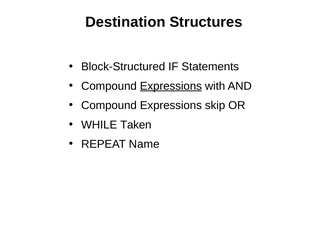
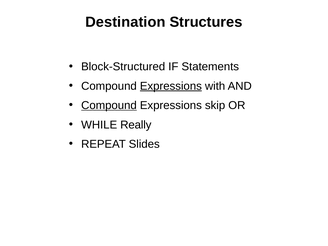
Compound at (109, 105) underline: none -> present
Taken: Taken -> Really
Name: Name -> Slides
